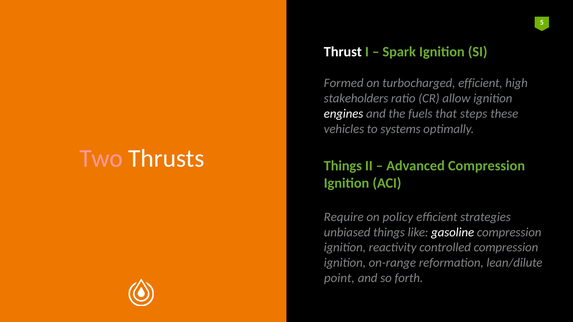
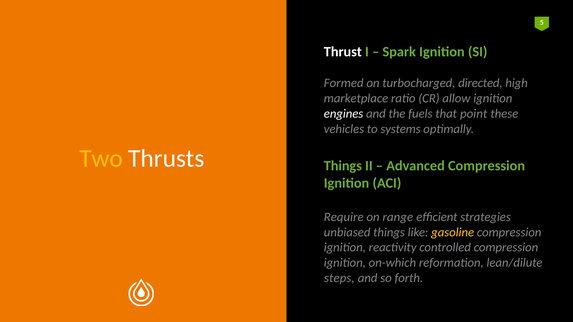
turbocharged efficient: efficient -> directed
stakeholders: stakeholders -> marketplace
steps: steps -> point
Two colour: pink -> yellow
policy: policy -> range
gasoline colour: white -> yellow
on-range: on-range -> on-which
point: point -> steps
